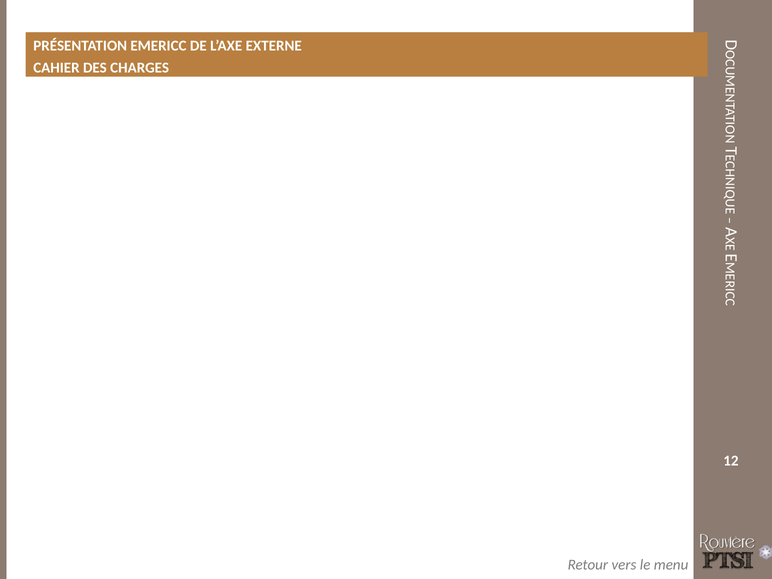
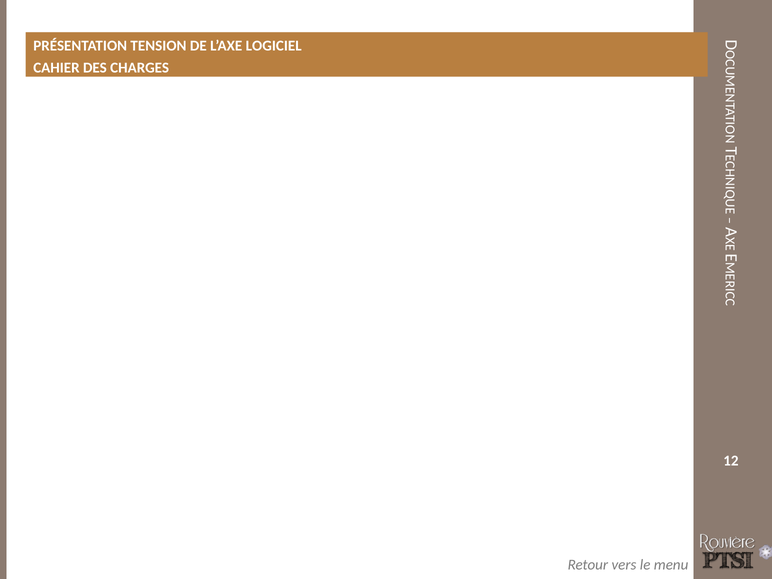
EMERICC: EMERICC -> TENSION
EXTERNE: EXTERNE -> LOGICIEL
